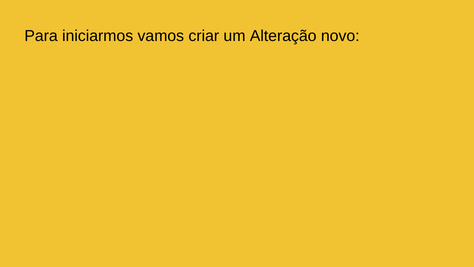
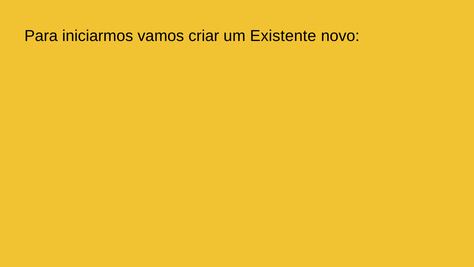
Alteração: Alteração -> Existente
